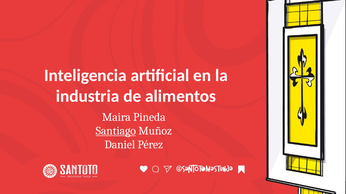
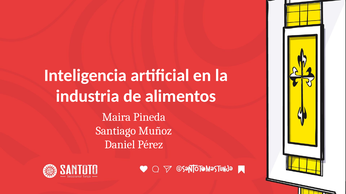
Santiago underline: present -> none
